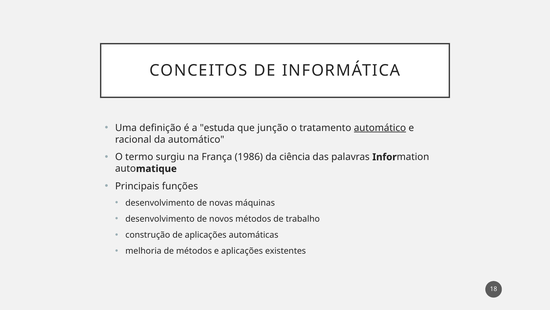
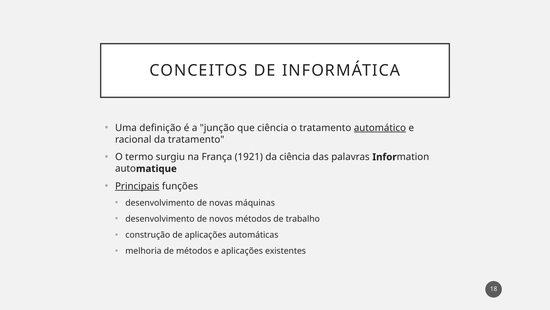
estuda: estuda -> junção
que junção: junção -> ciência
da automático: automático -> tratamento
1986: 1986 -> 1921
Principais underline: none -> present
